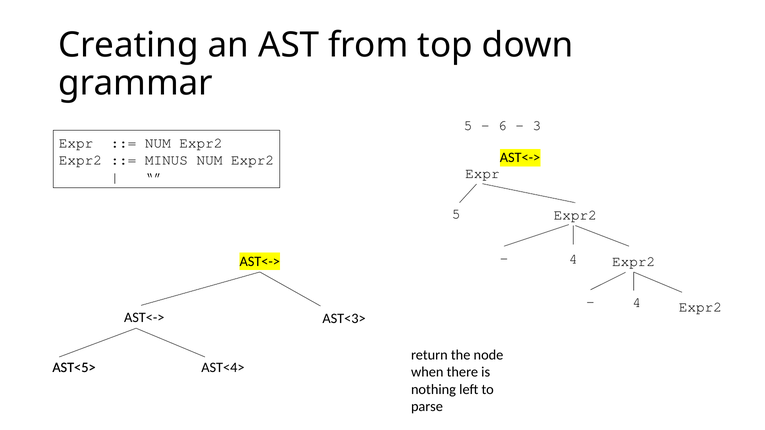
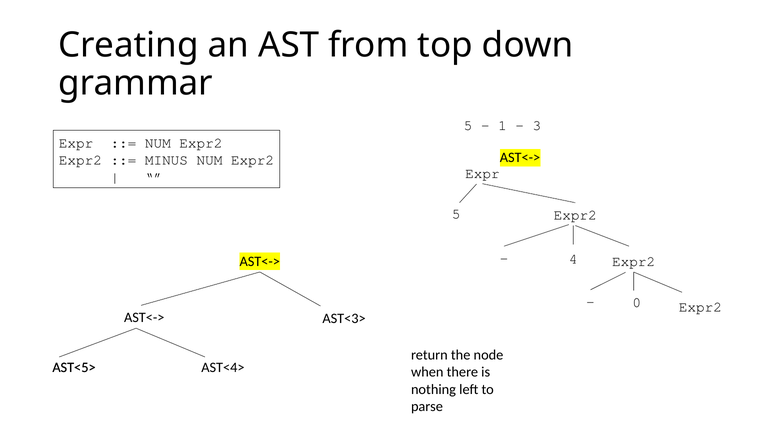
6: 6 -> 1
4 at (637, 303): 4 -> 0
